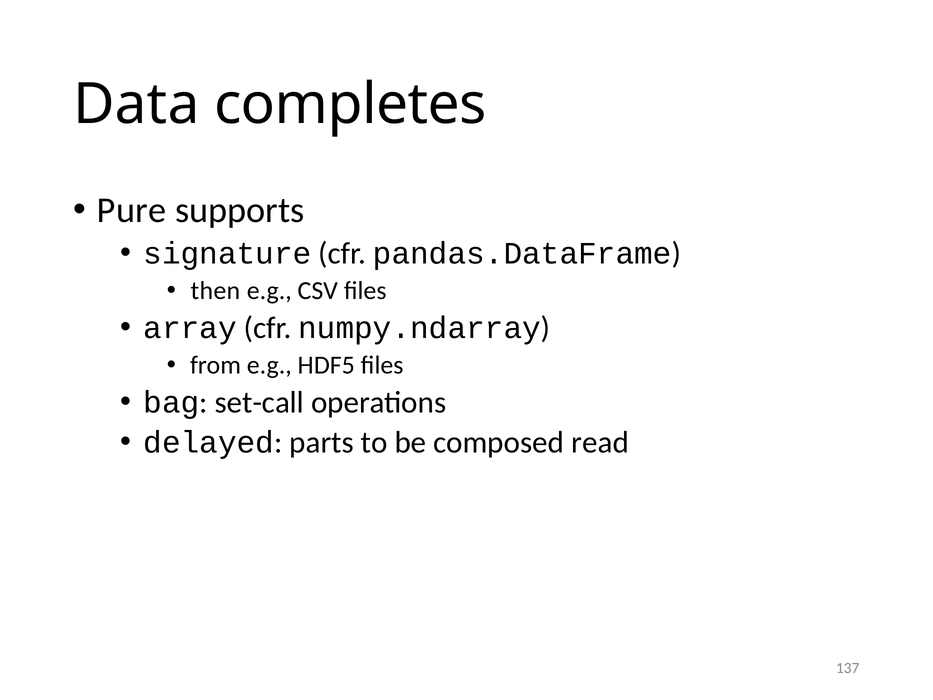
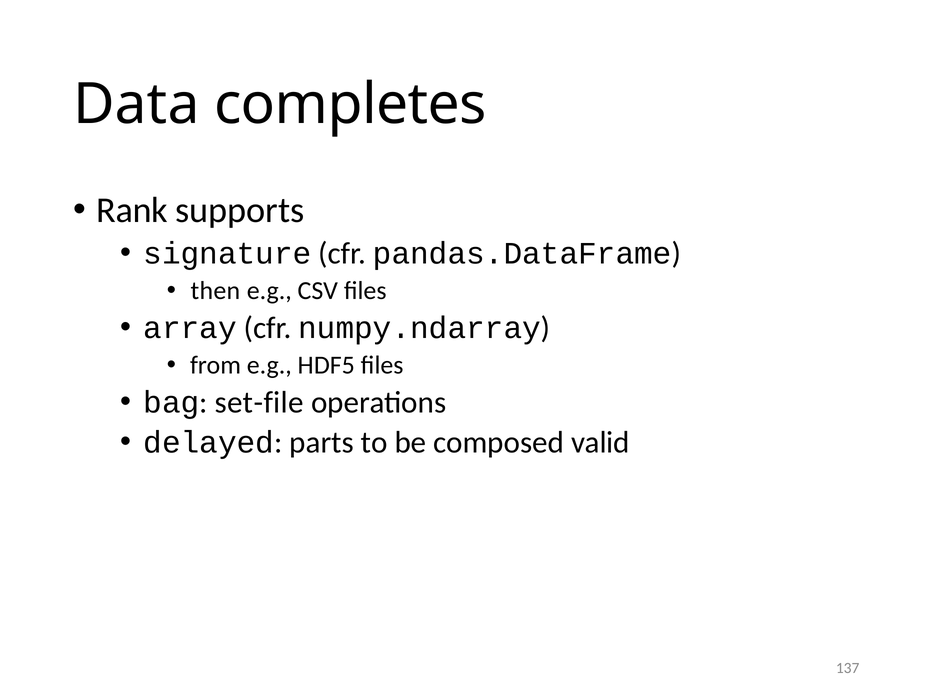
Pure: Pure -> Rank
set-call: set-call -> set-file
read: read -> valid
